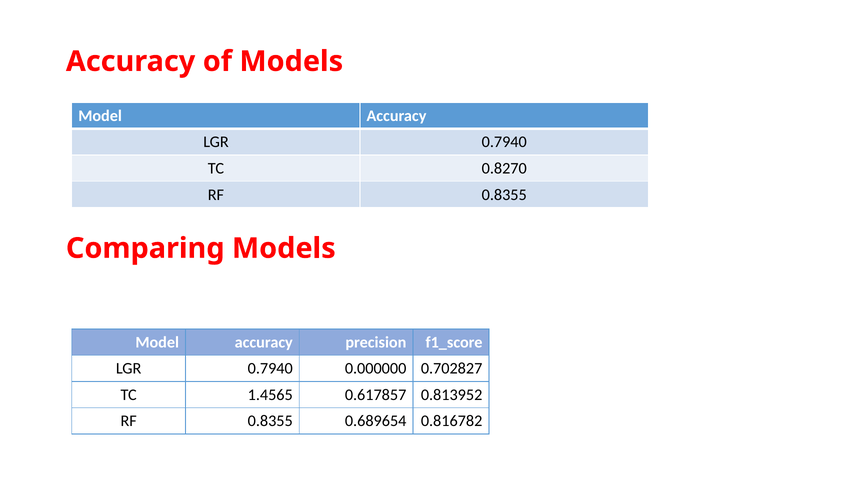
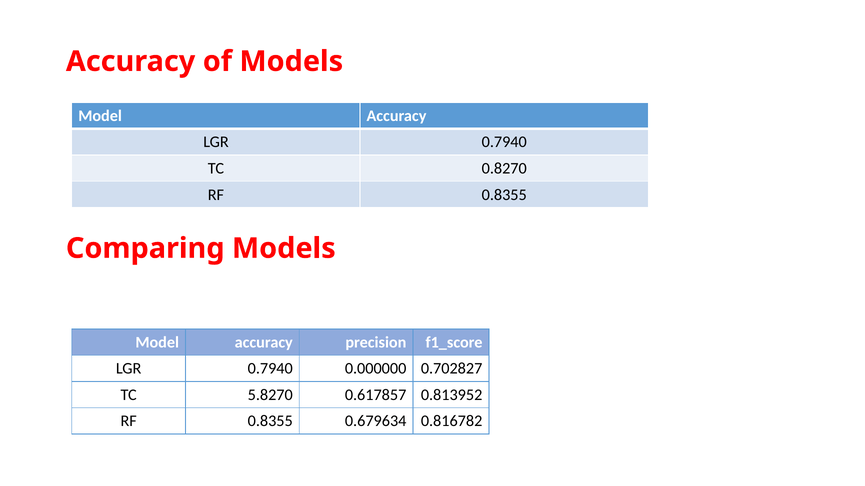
1.4565: 1.4565 -> 5.8270
0.689654: 0.689654 -> 0.679634
